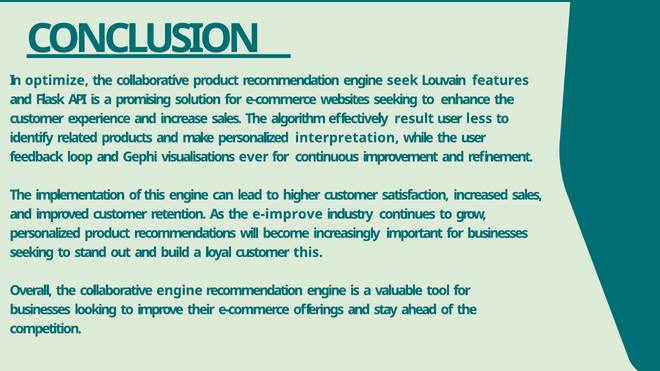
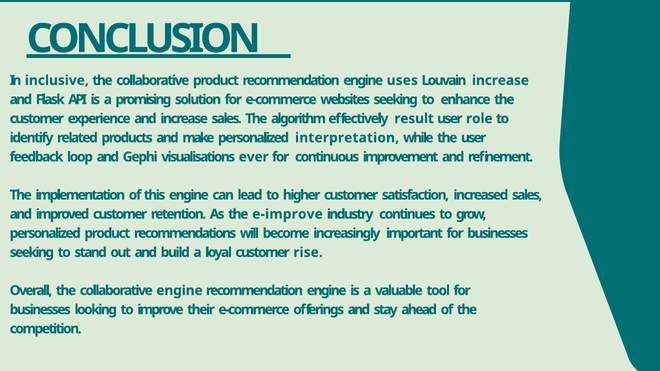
optimize: optimize -> inclusive
seek: seek -> uses
Louvain features: features -> increase
less: less -> role
customer this: this -> rise
